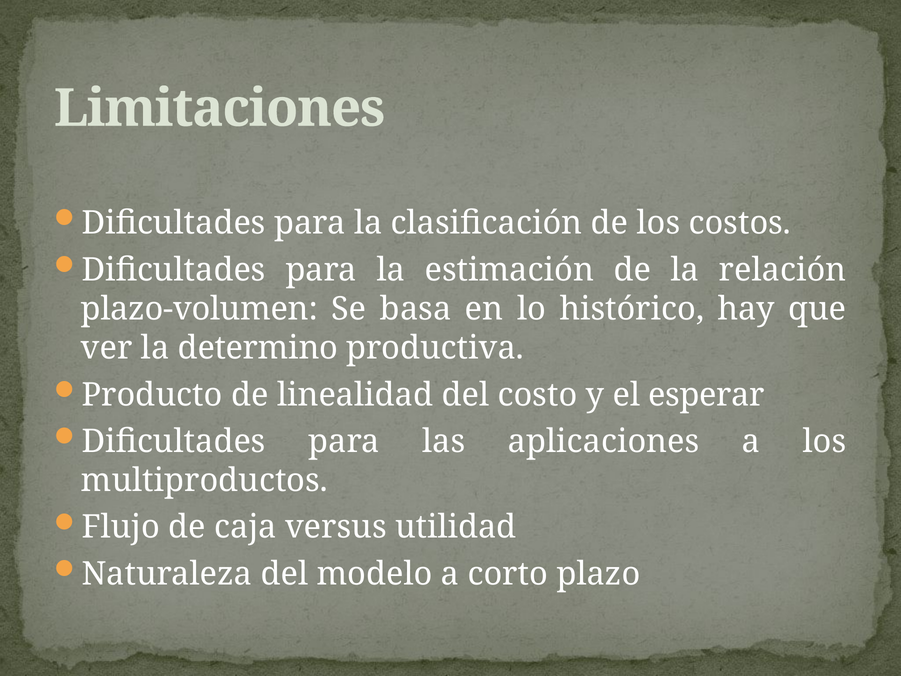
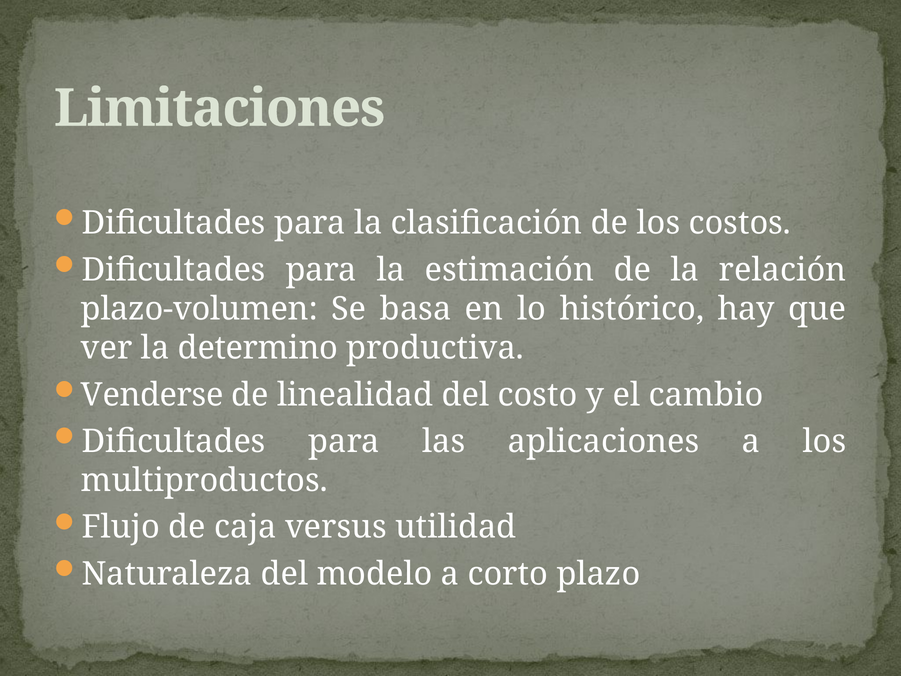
Producto: Producto -> Venderse
esperar: esperar -> cambio
